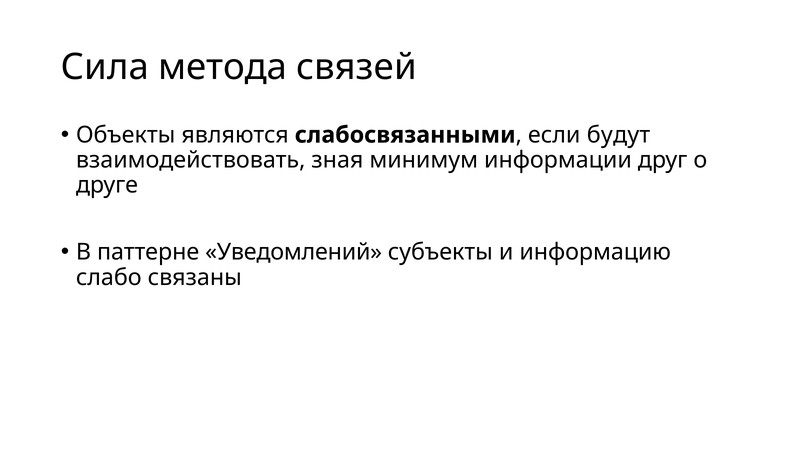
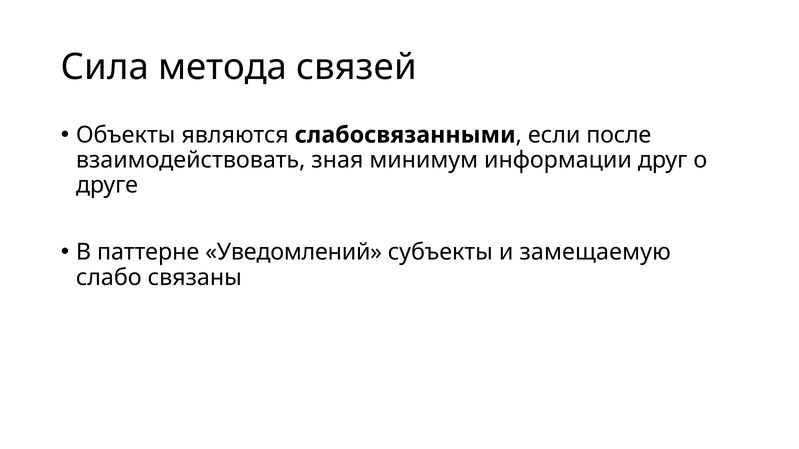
будут: будут -> после
информацию: информацию -> замещаемую
